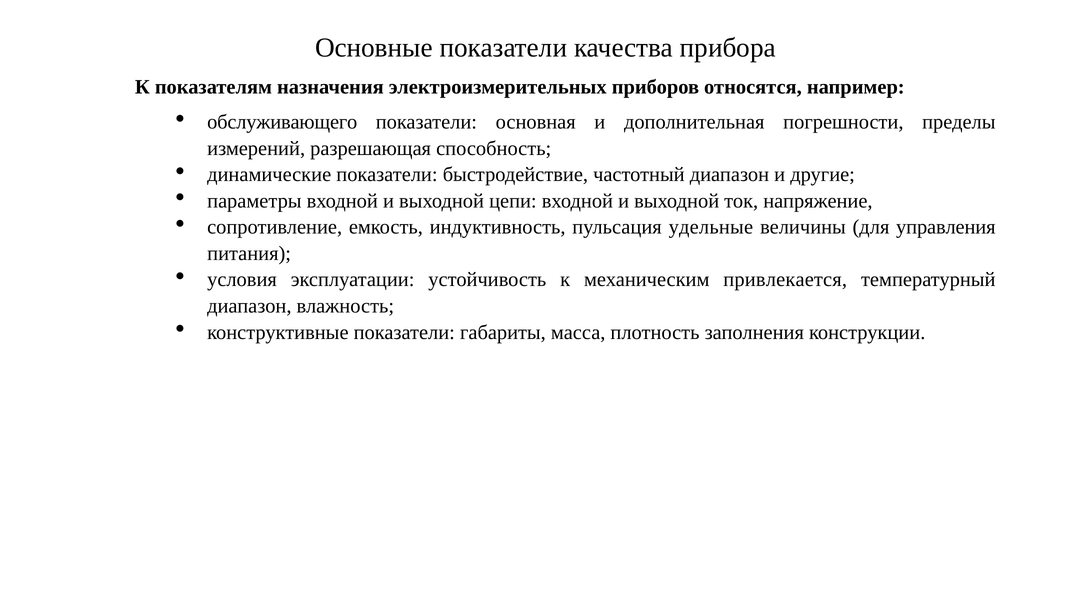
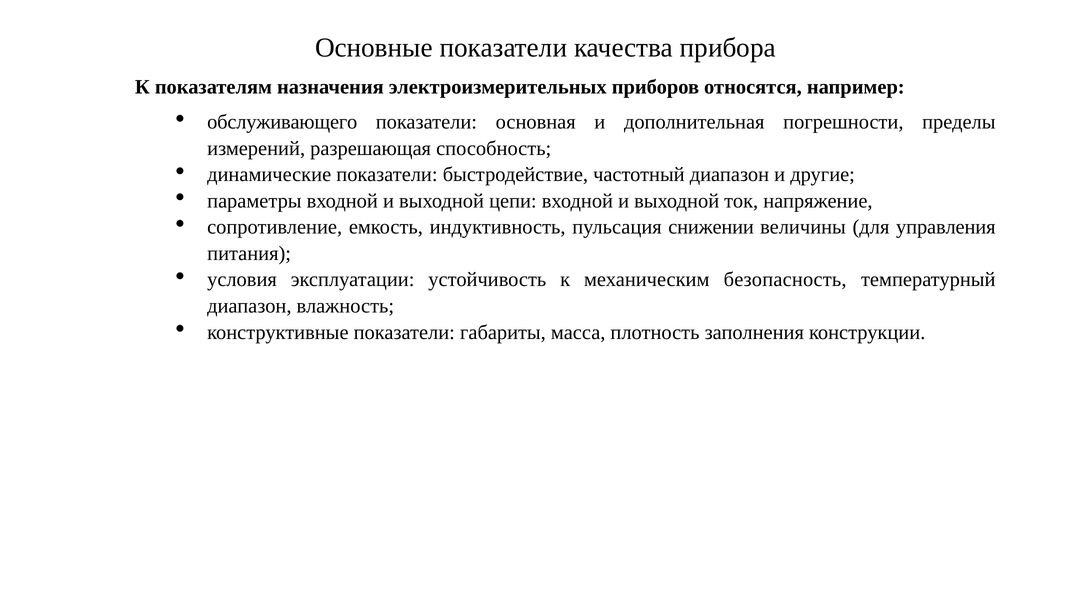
удельные: удельные -> снижении
привлекается: привлекается -> безопасность
